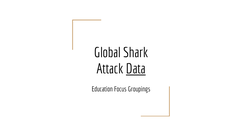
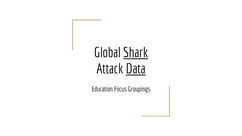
Shark underline: none -> present
